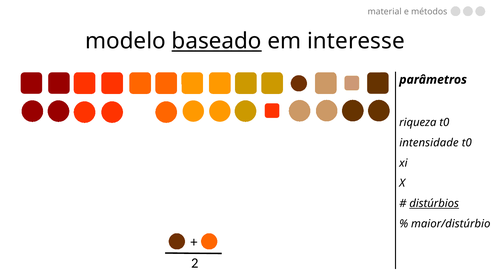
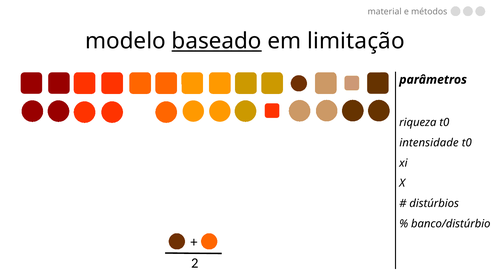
interesse: interesse -> limitação
distúrbios underline: present -> none
maior/distúrbio: maior/distúrbio -> banco/distúrbio
